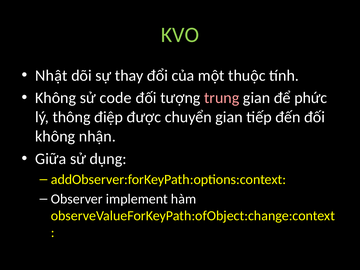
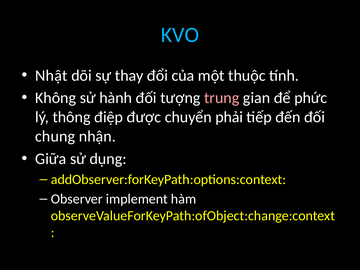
KVO colour: light green -> light blue
code: code -> hành
chuyển gian: gian -> phải
không at (55, 136): không -> chung
